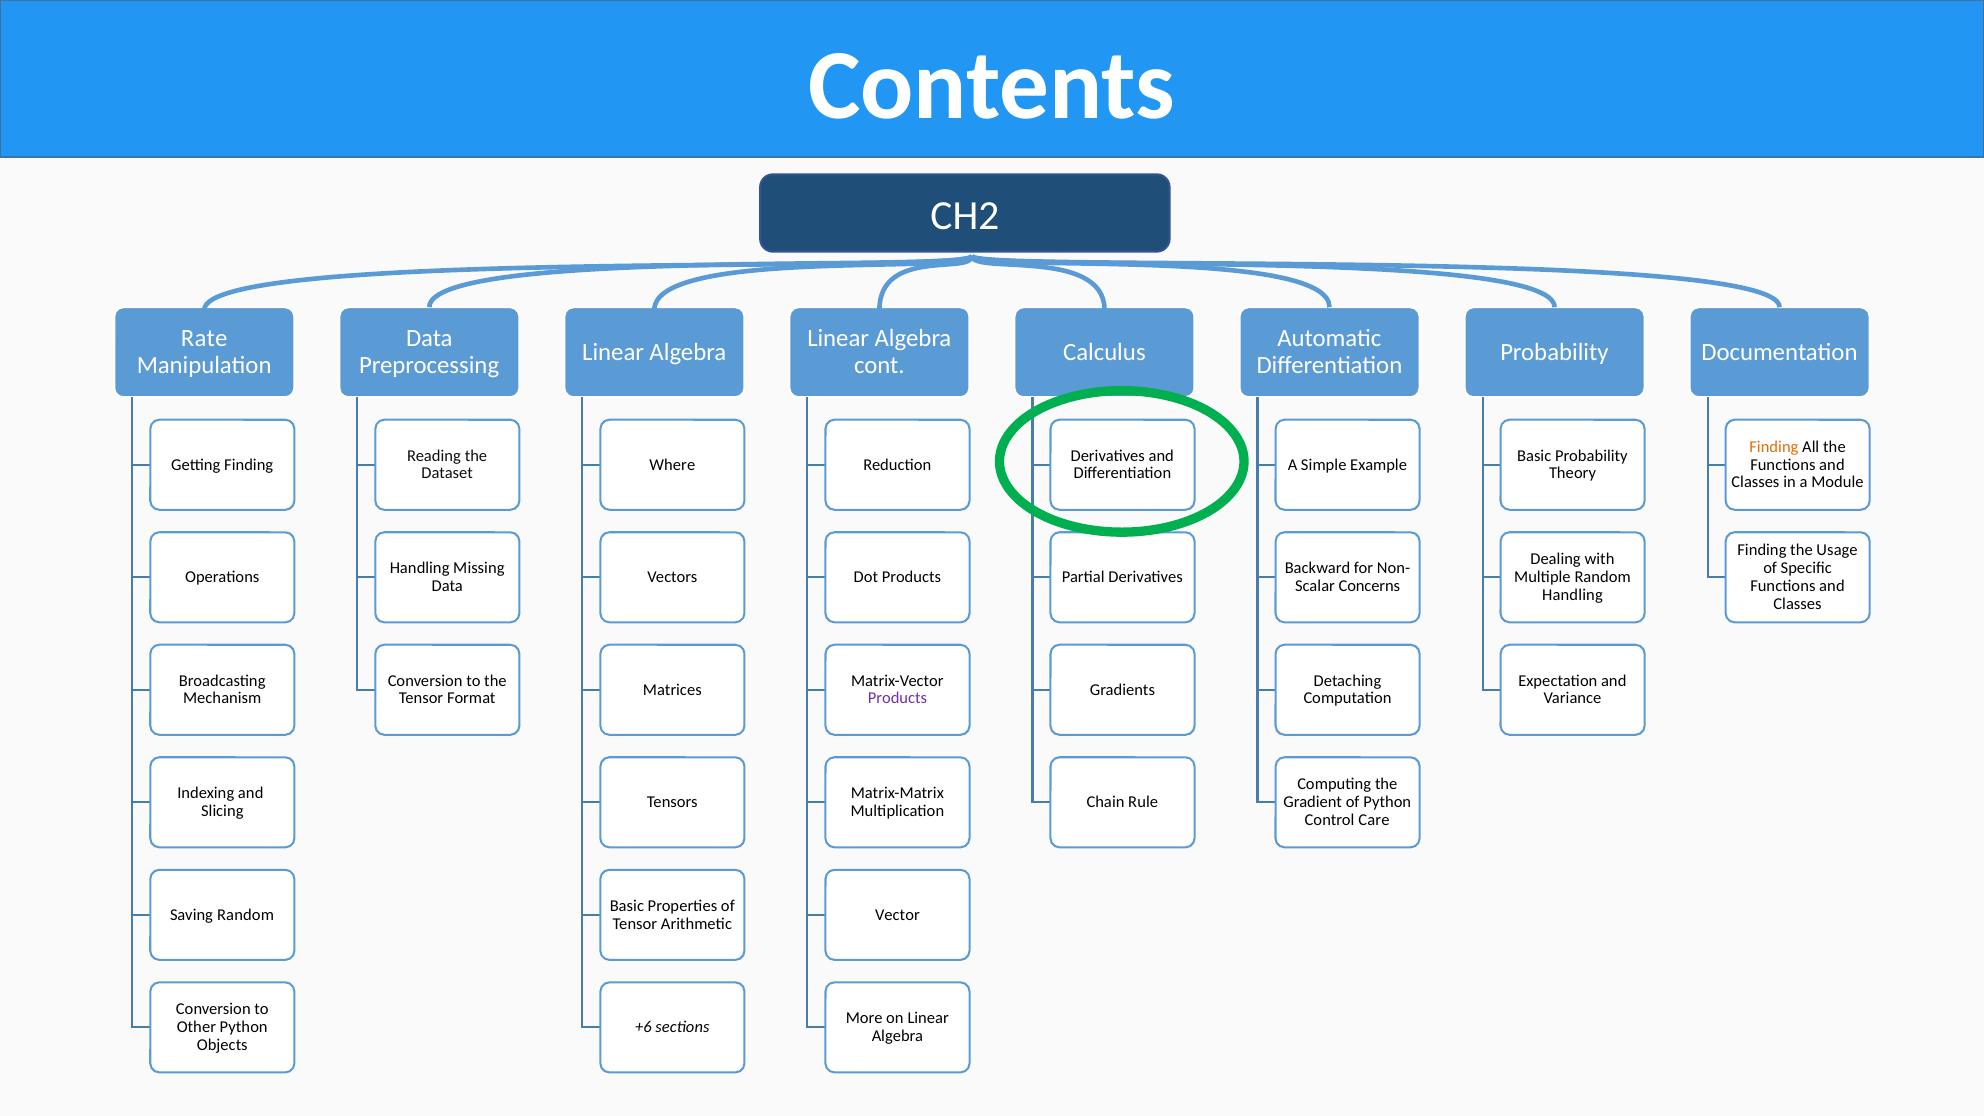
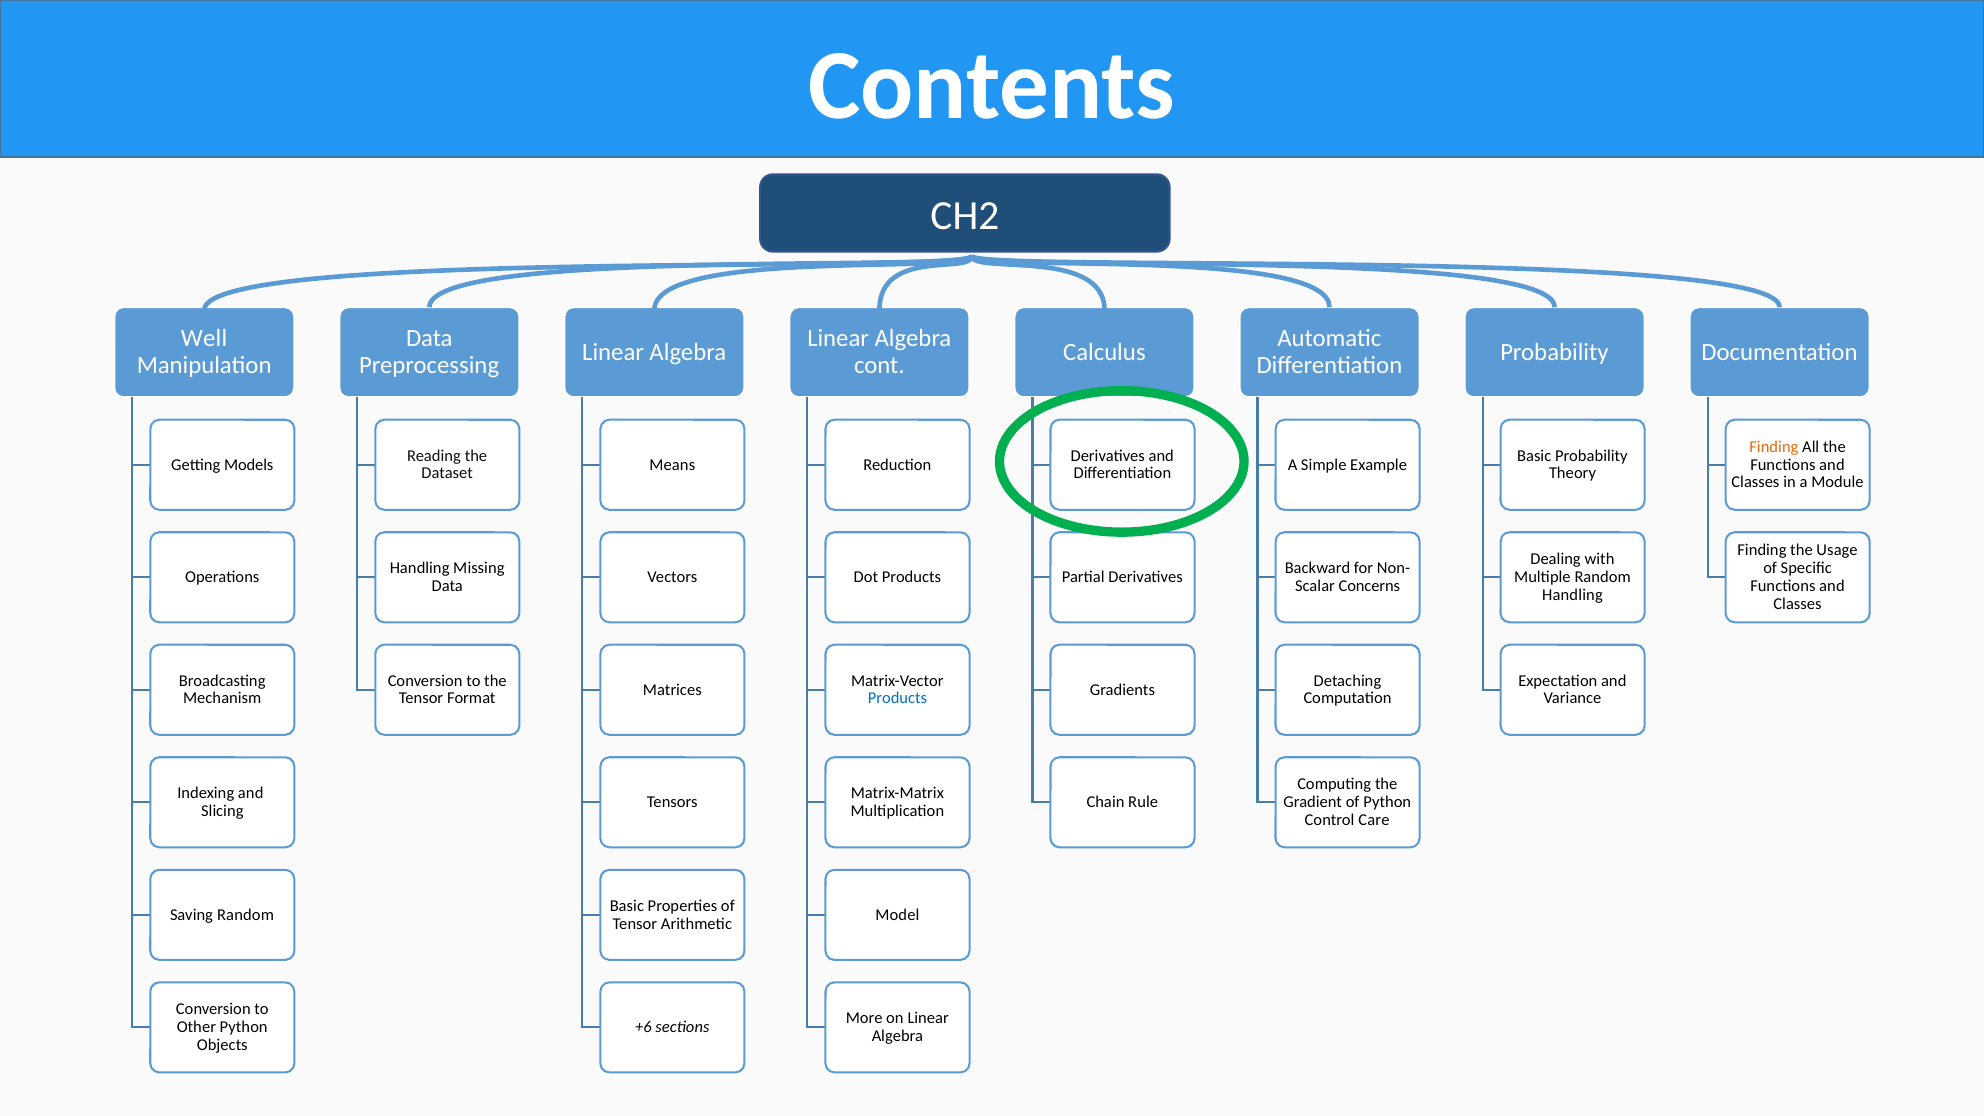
Rate: Rate -> Well
Getting Finding: Finding -> Models
Where: Where -> Means
Products at (897, 699) colour: purple -> blue
Vector: Vector -> Model
